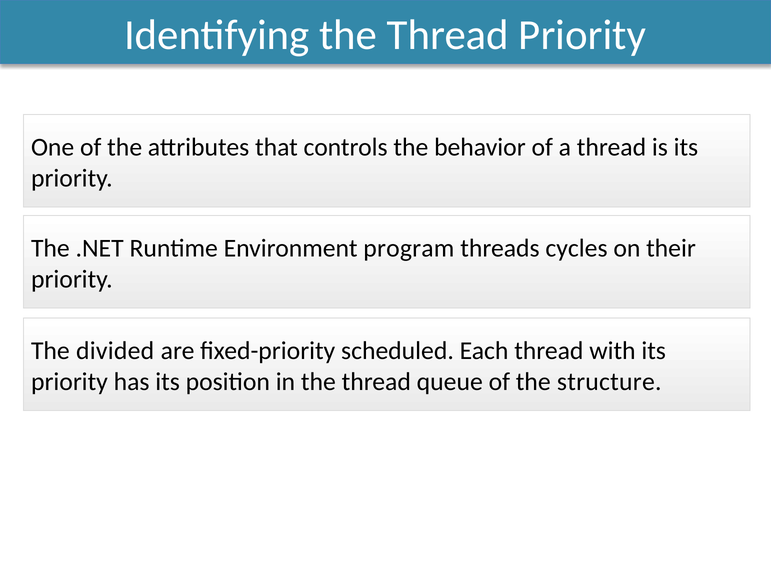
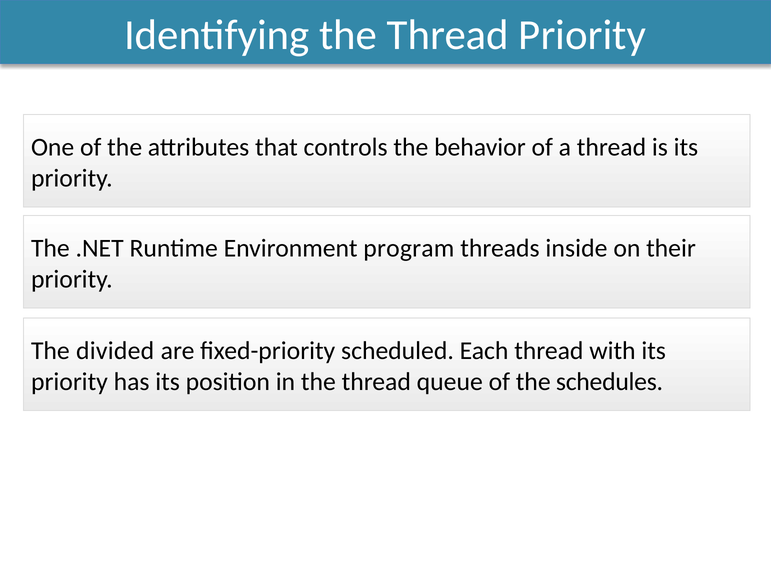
cycles: cycles -> inside
structure: structure -> schedules
